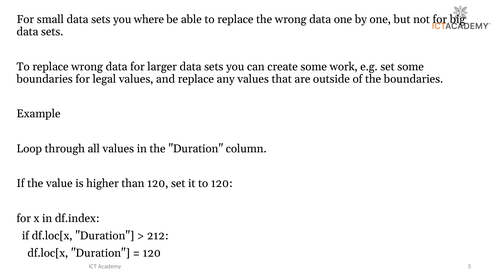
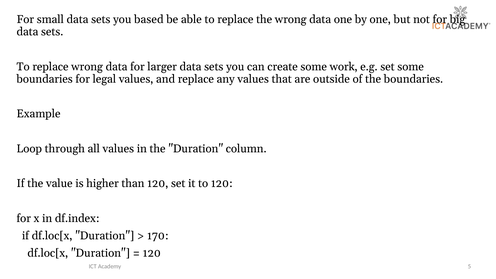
where: where -> based
212: 212 -> 170
